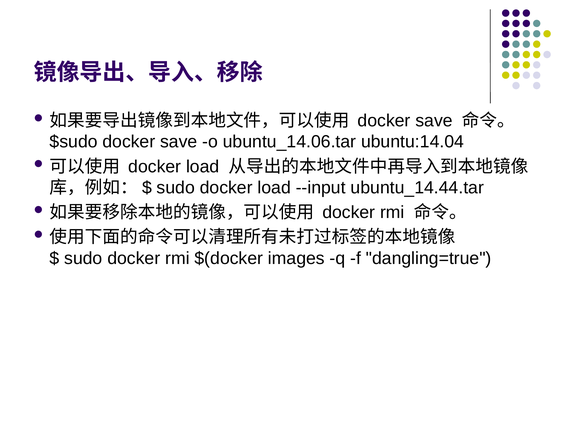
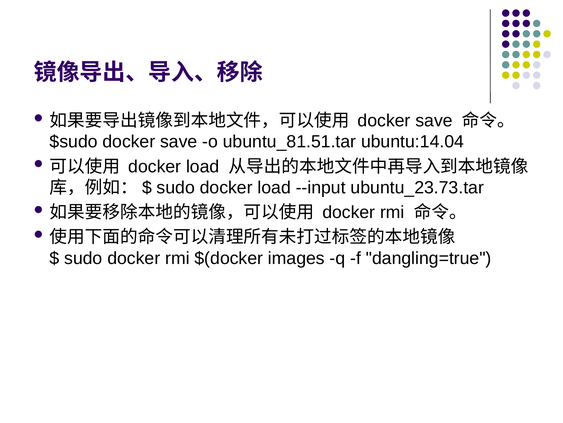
ubuntu_14.06.tar: ubuntu_14.06.tar -> ubuntu_81.51.tar
ubuntu_14.44.tar: ubuntu_14.44.tar -> ubuntu_23.73.tar
